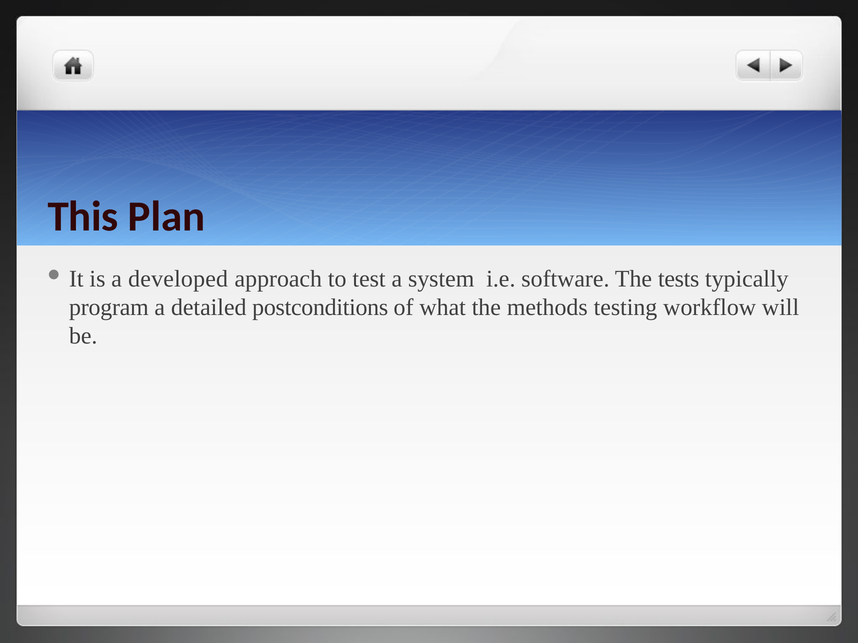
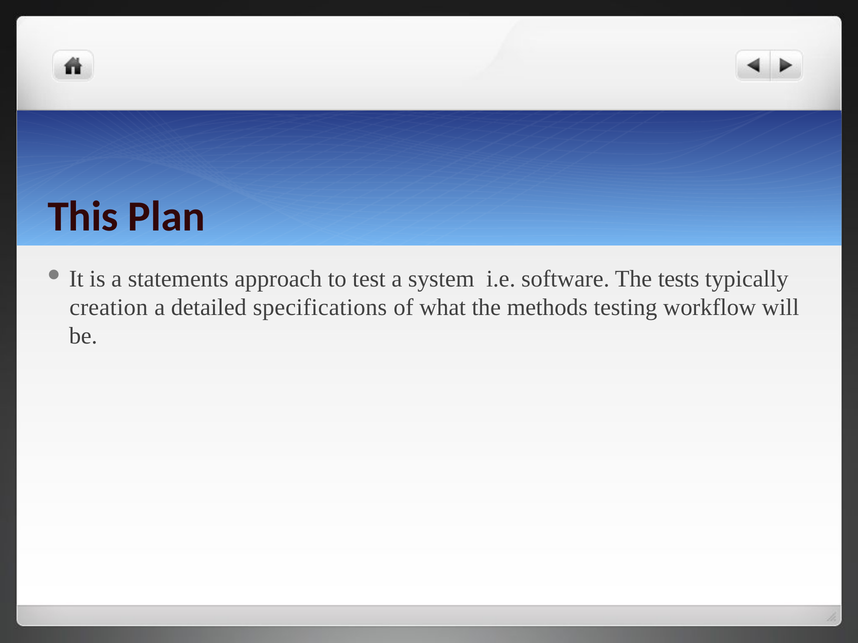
developed: developed -> statements
program: program -> creation
postconditions: postconditions -> specifications
